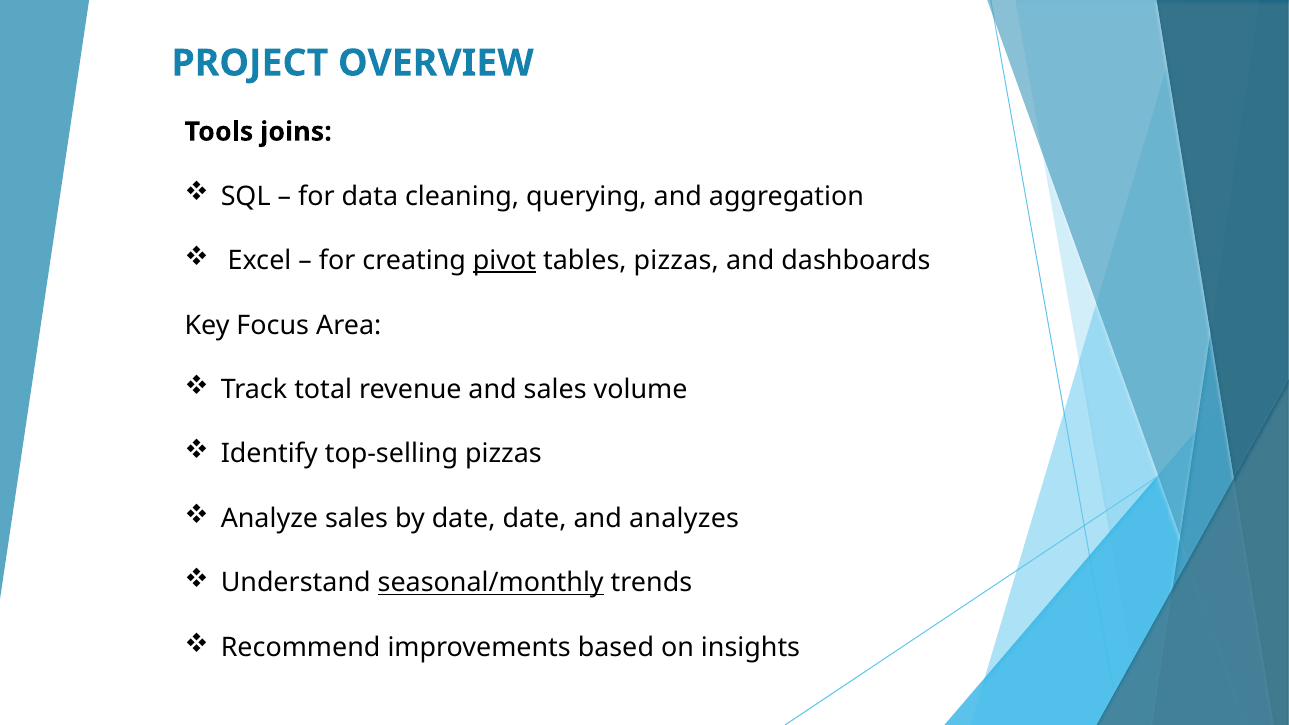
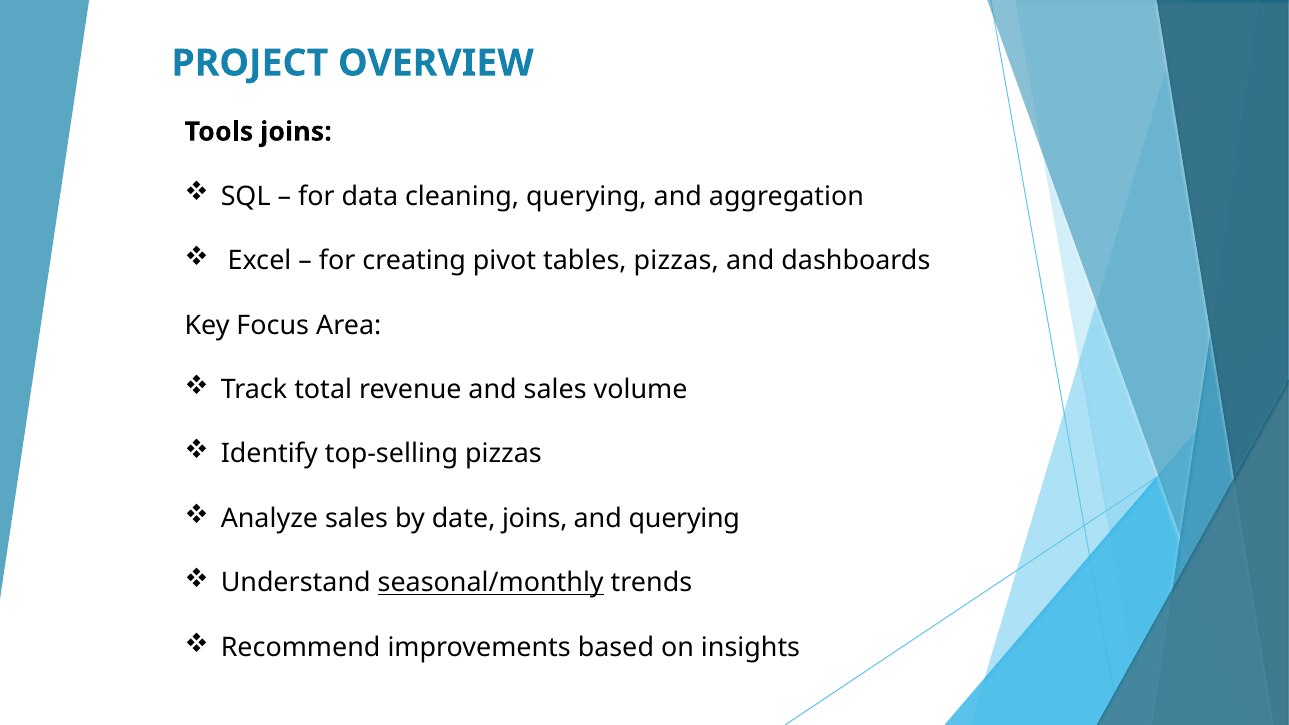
pivot underline: present -> none
date date: date -> joins
and analyzes: analyzes -> querying
